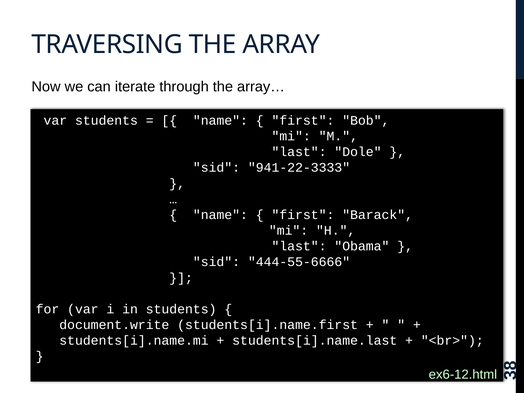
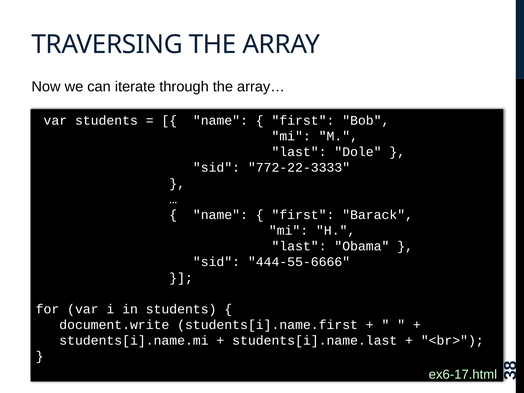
941-22-3333: 941-22-3333 -> 772-22-3333
ex6-12.html: ex6-12.html -> ex6-17.html
